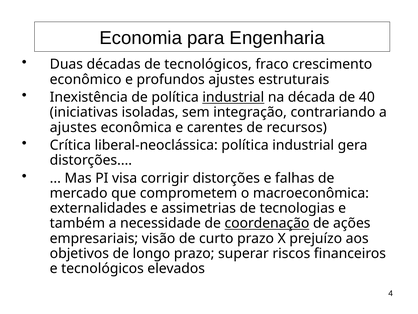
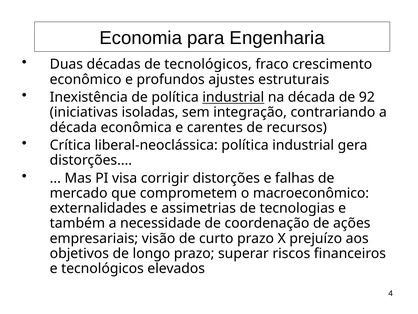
40: 40 -> 92
ajustes at (73, 127): ajustes -> década
macroeconômica: macroeconômica -> macroeconômico
coordenação underline: present -> none
